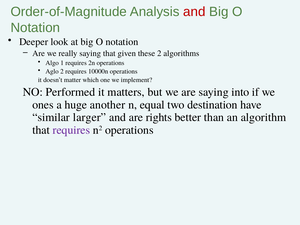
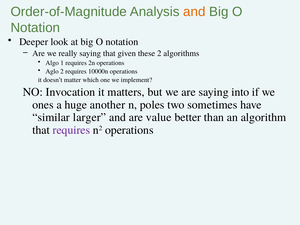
and at (194, 12) colour: red -> orange
Performed: Performed -> Invocation
equal: equal -> poles
destination: destination -> sometimes
rights: rights -> value
